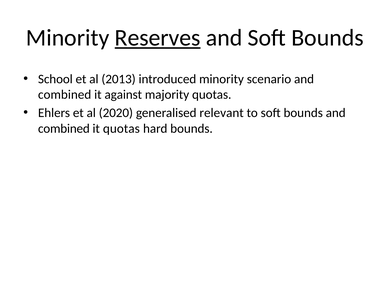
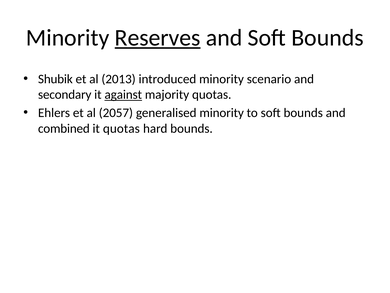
School: School -> Shubik
combined at (65, 95): combined -> secondary
against underline: none -> present
2020: 2020 -> 2057
generalised relevant: relevant -> minority
